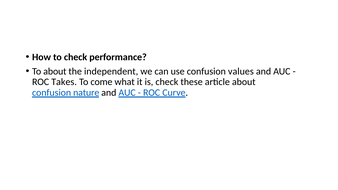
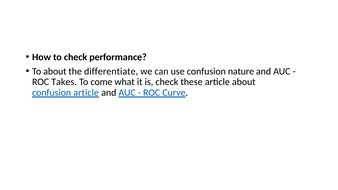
independent: independent -> differentiate
values: values -> nature
confusion nature: nature -> article
